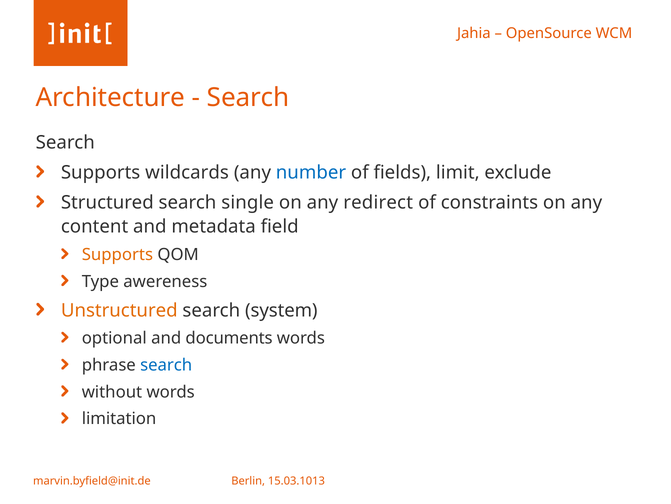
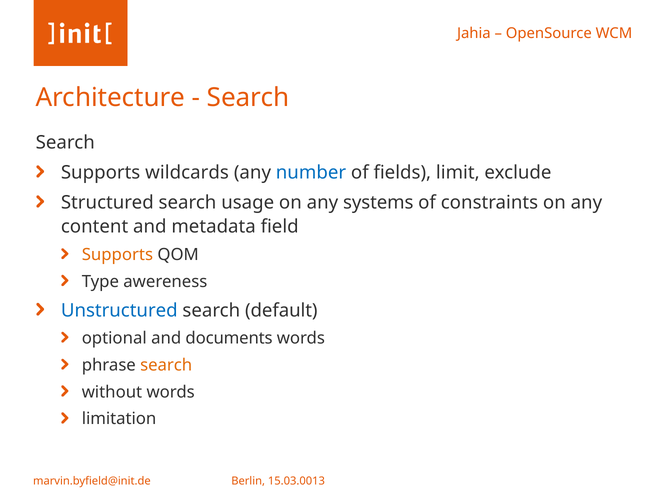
single: single -> usage
redirect: redirect -> systems
Unstructured colour: orange -> blue
system: system -> default
search at (166, 365) colour: blue -> orange
15.03.1013: 15.03.1013 -> 15.03.0013
